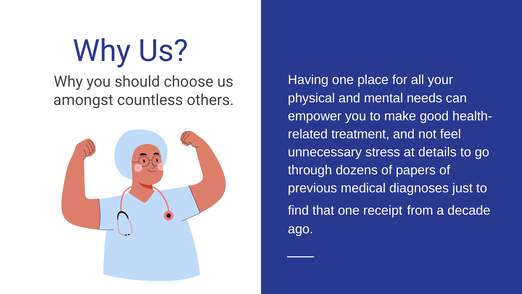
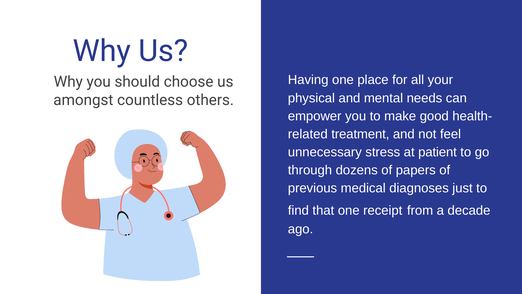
details: details -> patient
